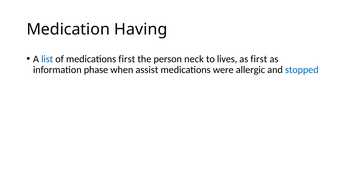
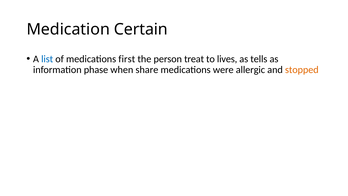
Having: Having -> Certain
neck: neck -> treat
as first: first -> tells
assist: assist -> share
stopped colour: blue -> orange
